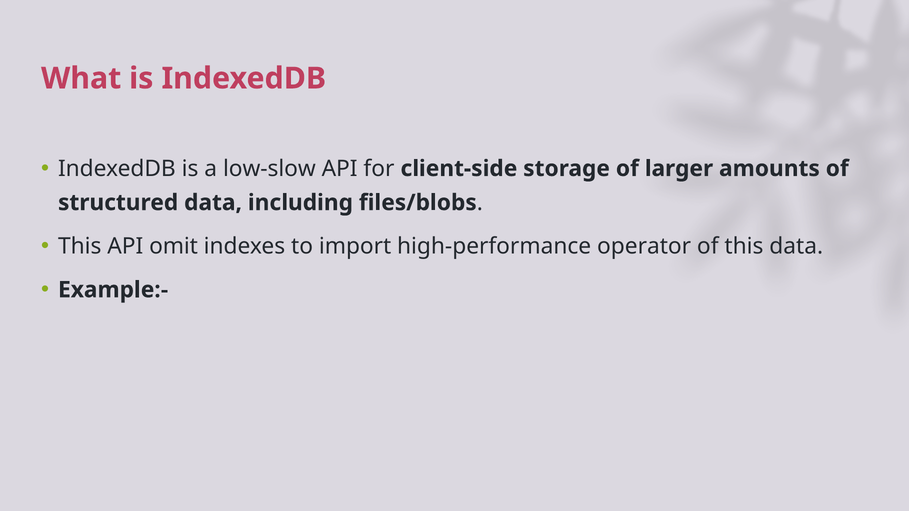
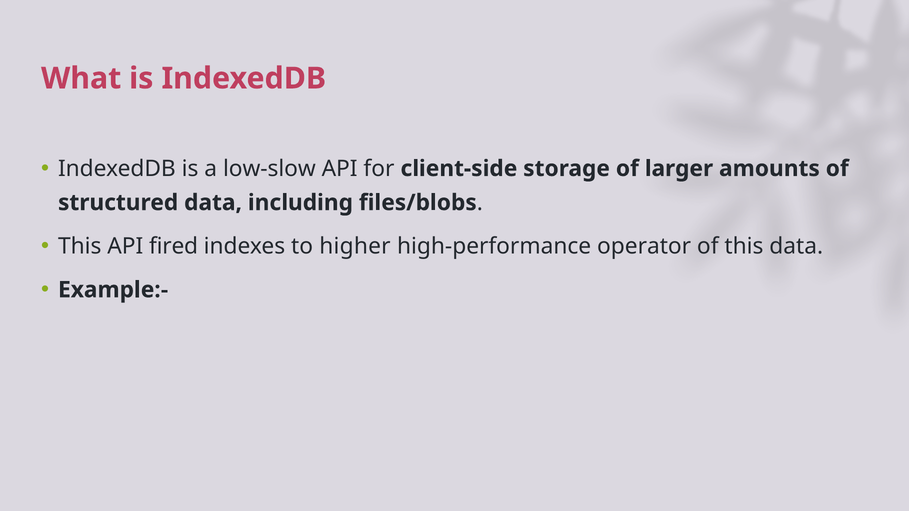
omit: omit -> fired
import: import -> higher
